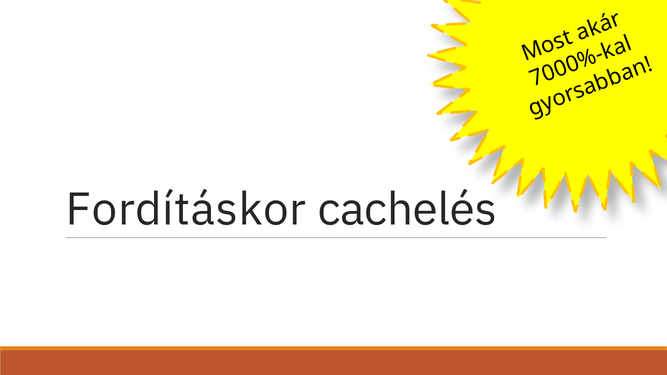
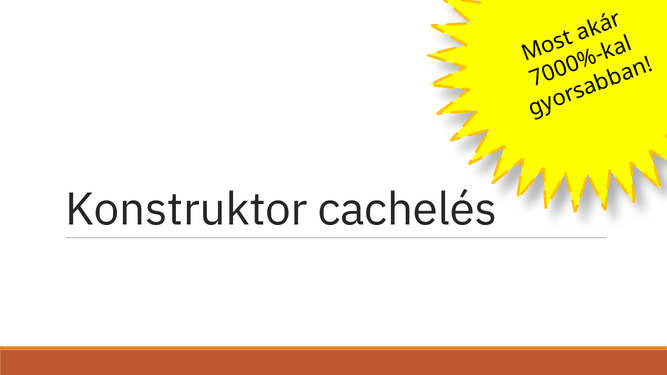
Fordításkor: Fordításkor -> Konstruktor
